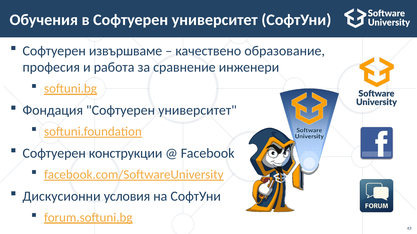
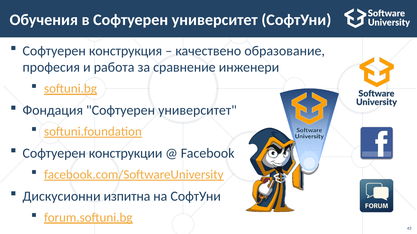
извършваме: извършваме -> конструкция
условия: условия -> изпитна
